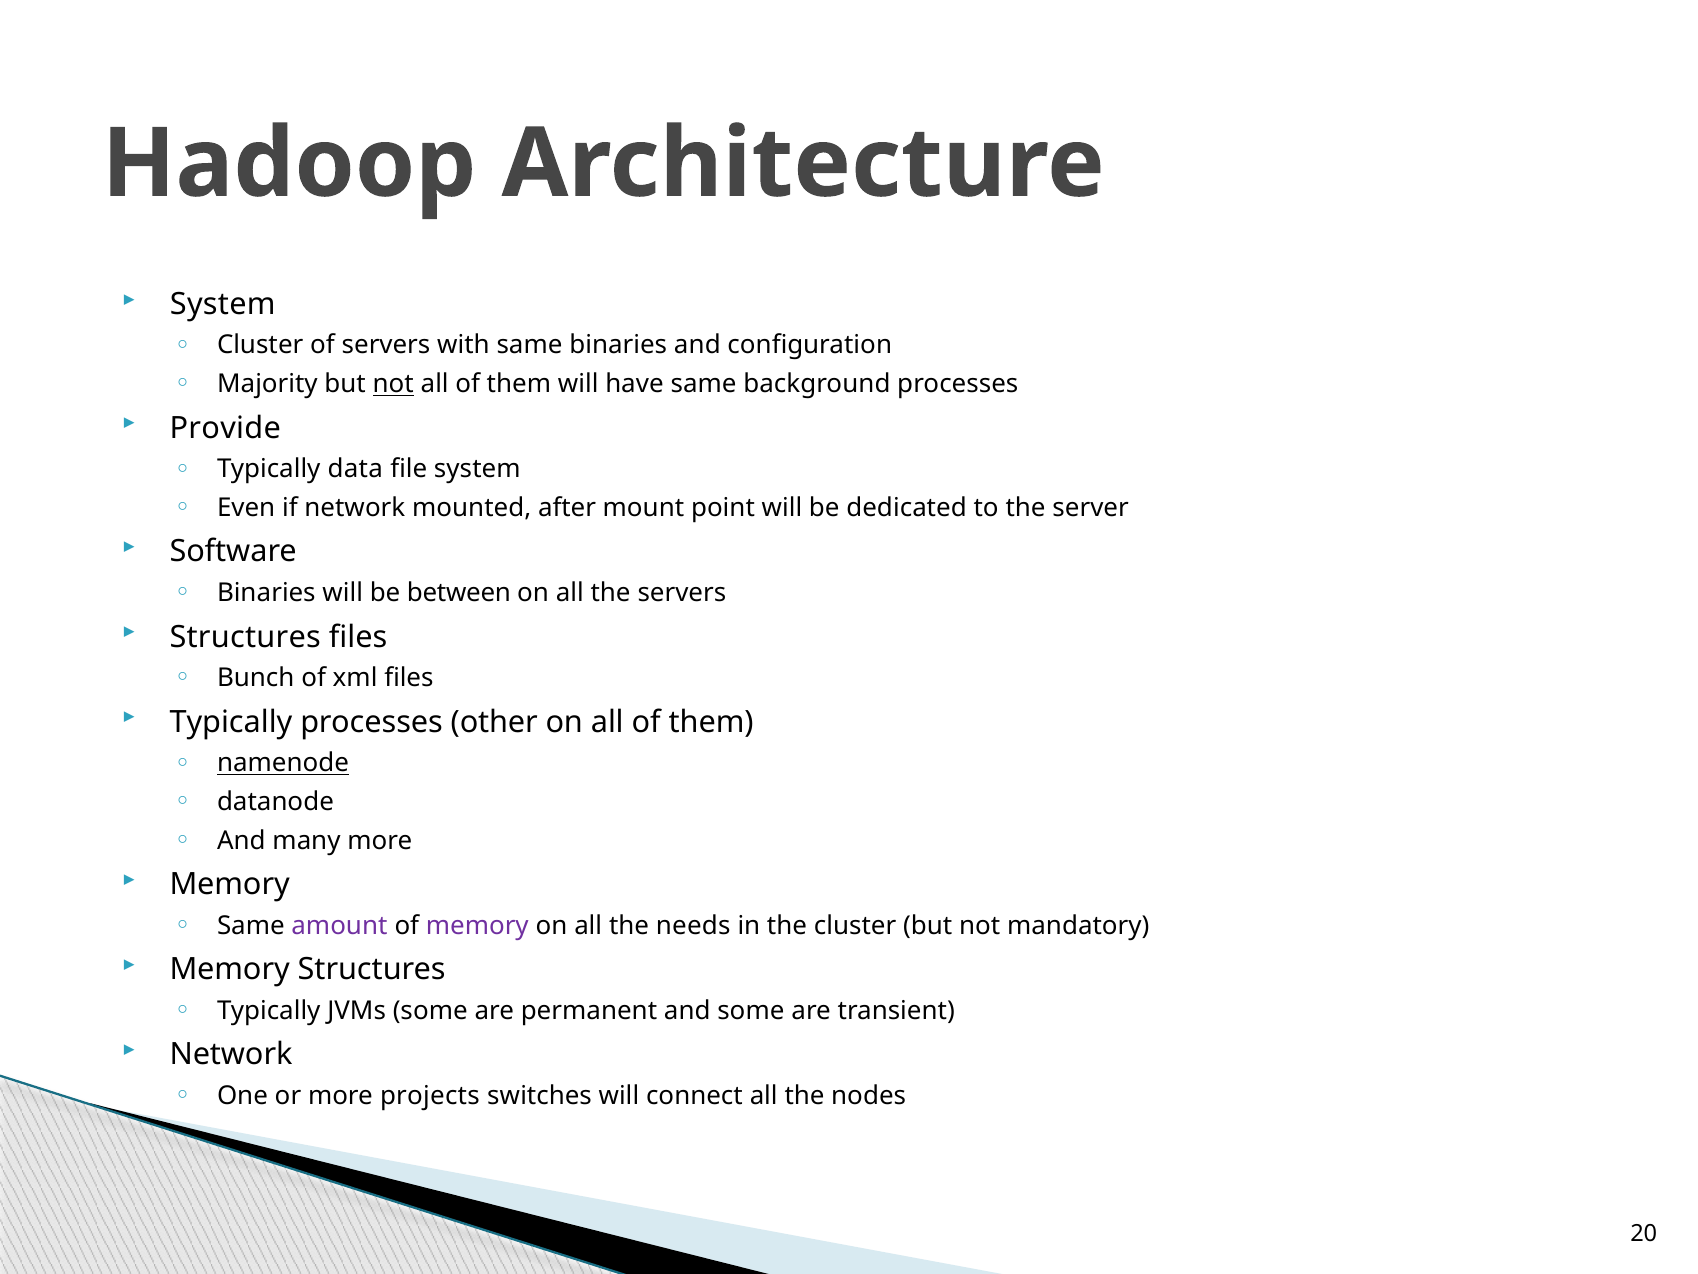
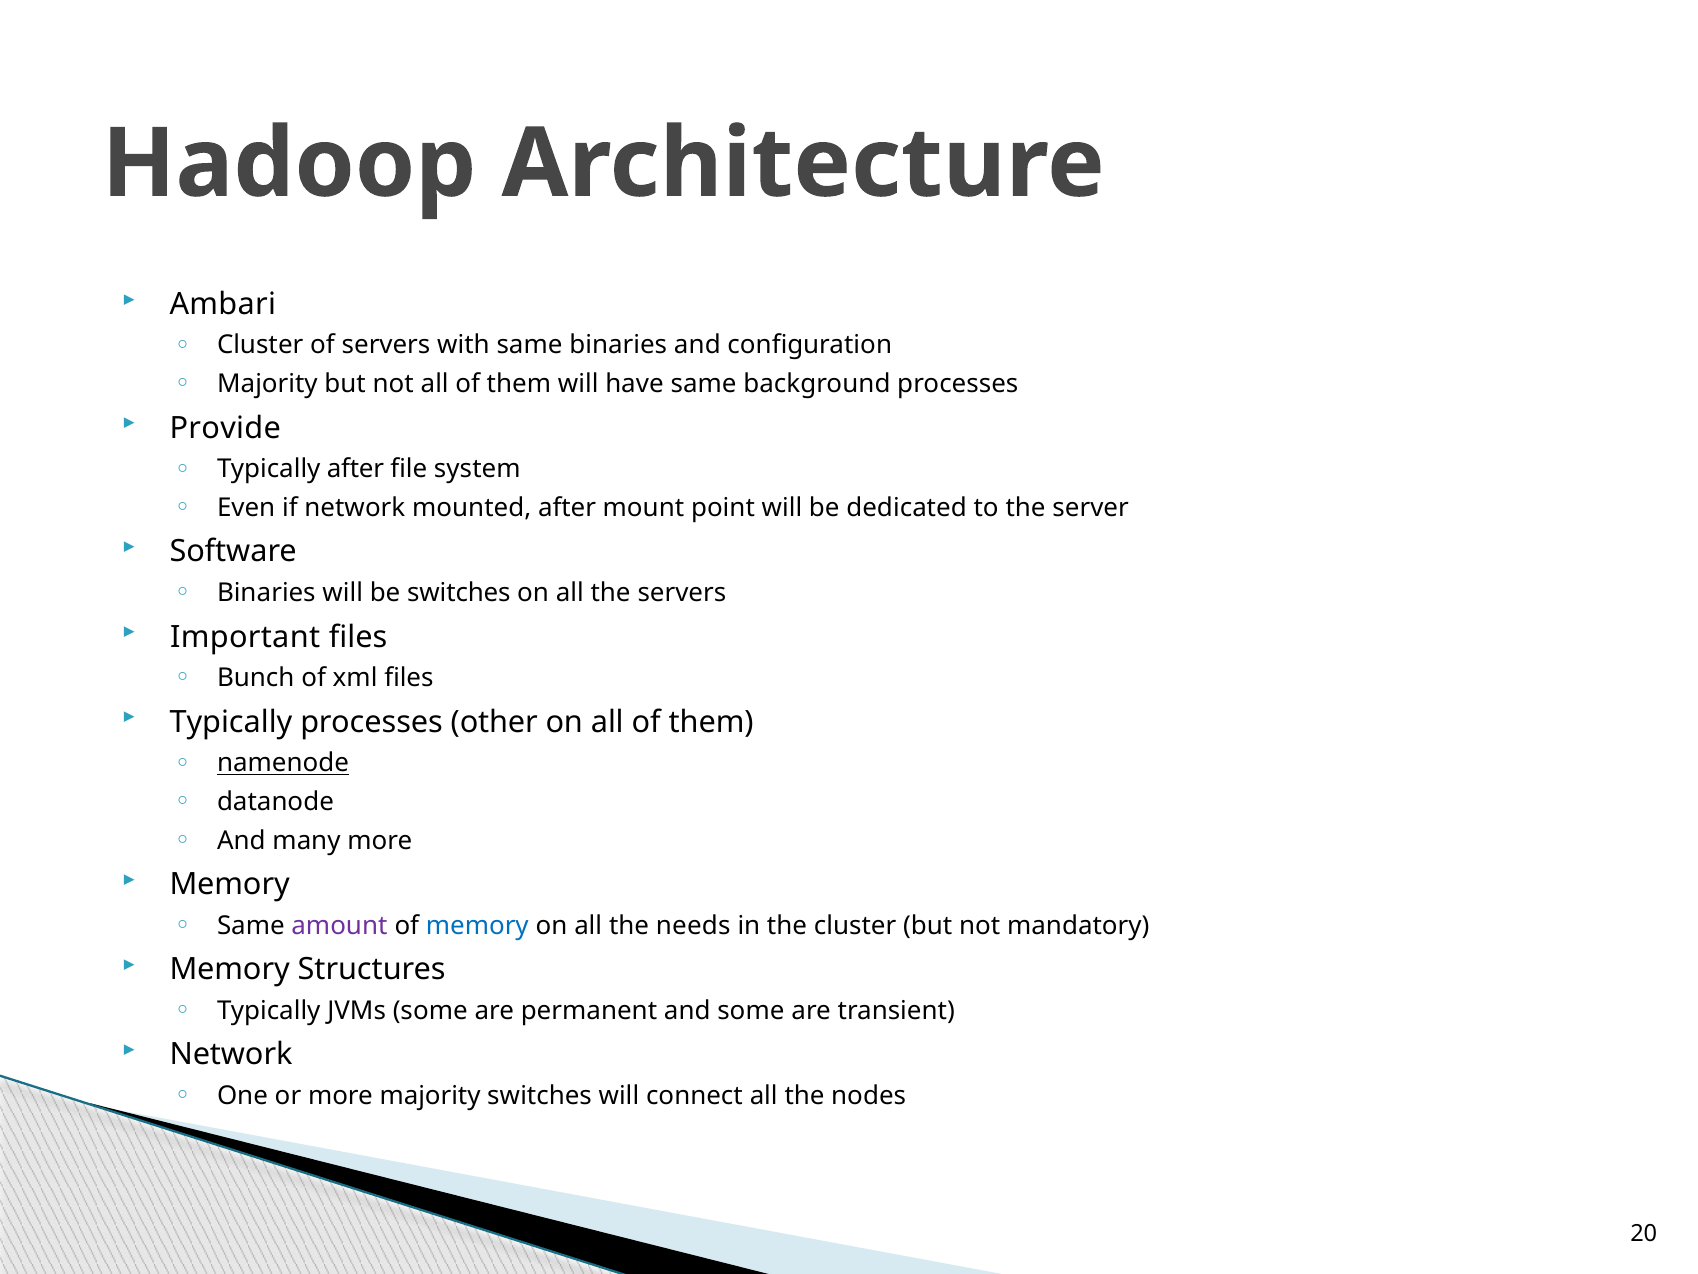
System at (223, 304): System -> Ambari
not at (393, 384) underline: present -> none
Typically data: data -> after
be between: between -> switches
Structures at (245, 637): Structures -> Important
memory at (477, 926) colour: purple -> blue
more projects: projects -> majority
